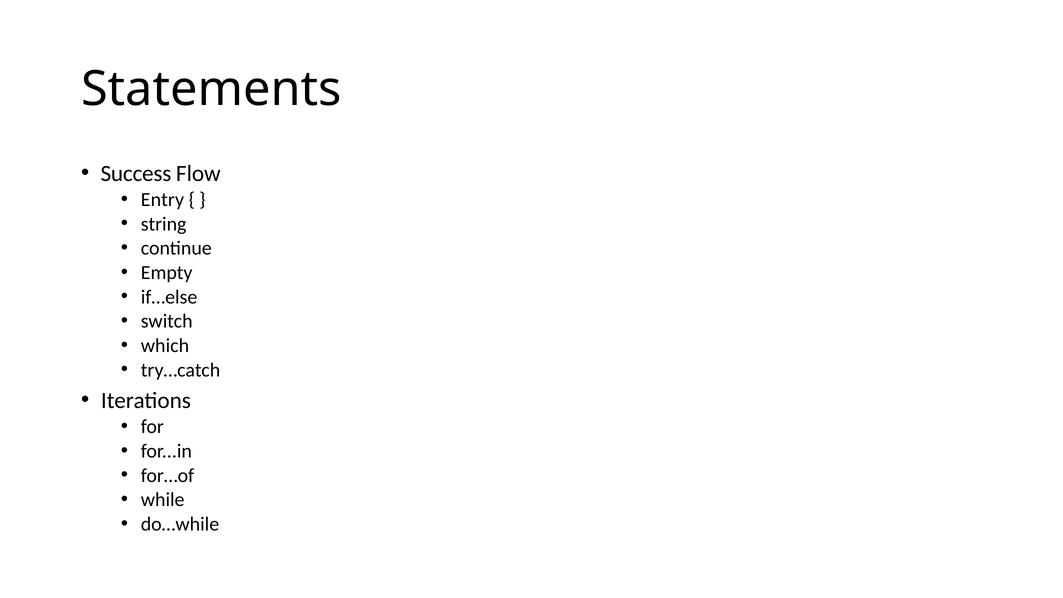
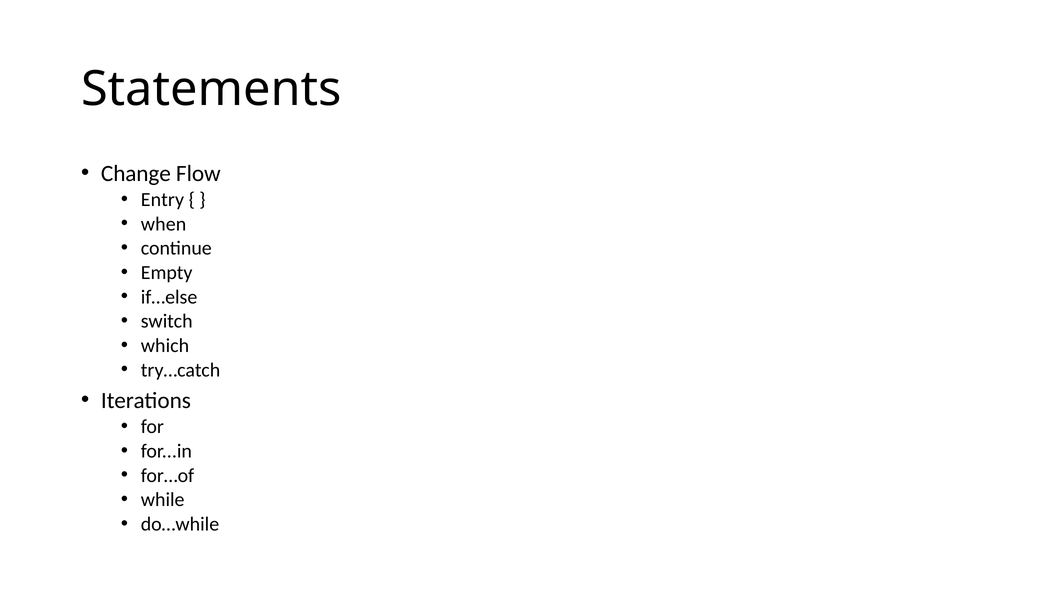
Success: Success -> Change
string: string -> when
